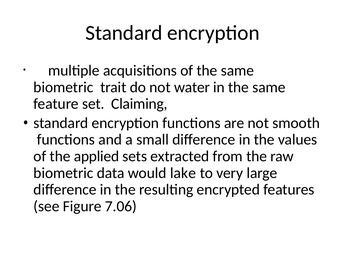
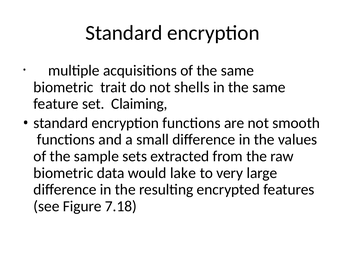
water: water -> shells
applied: applied -> sample
7.06: 7.06 -> 7.18
